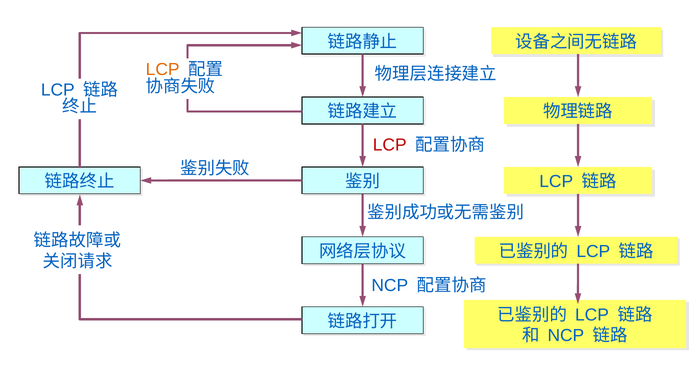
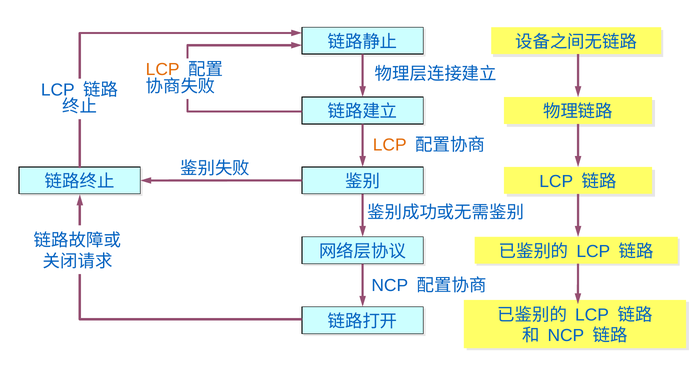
LCP at (390, 145) colour: red -> orange
